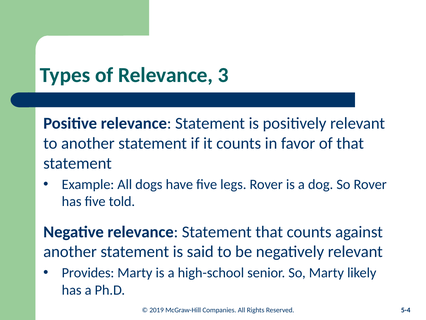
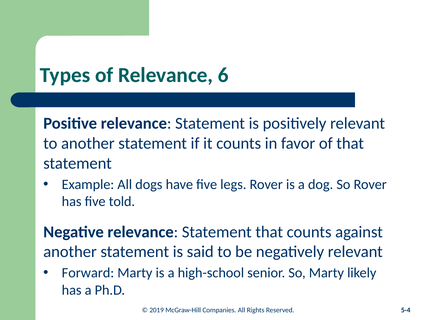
3: 3 -> 6
Provides: Provides -> Forward
